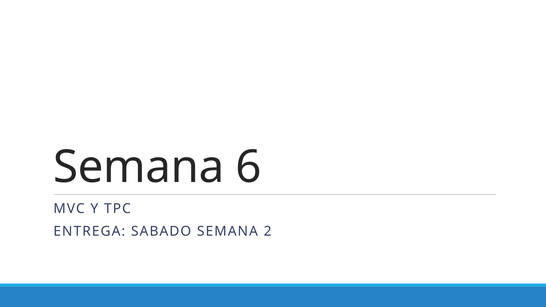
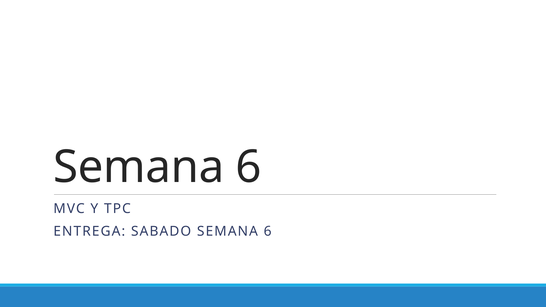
SABADO SEMANA 2: 2 -> 6
